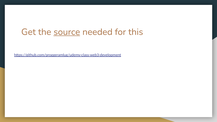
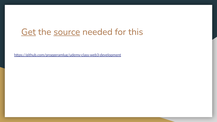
Get underline: none -> present
